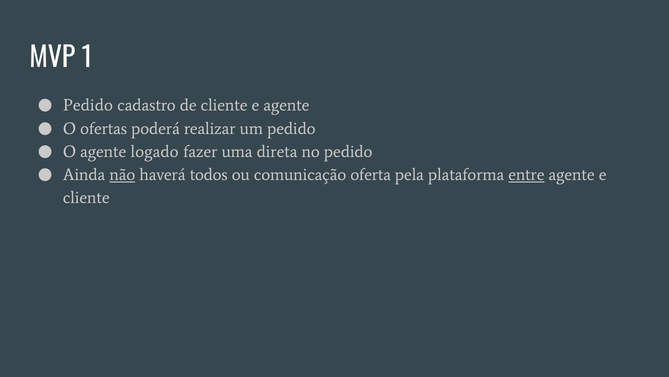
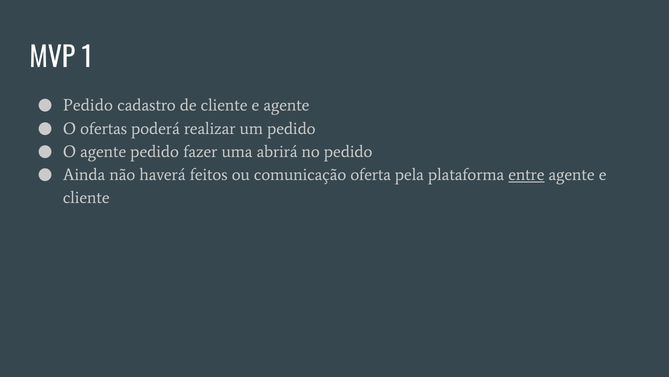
agente logado: logado -> pedido
direta: direta -> abrirá
não underline: present -> none
todos: todos -> feitos
